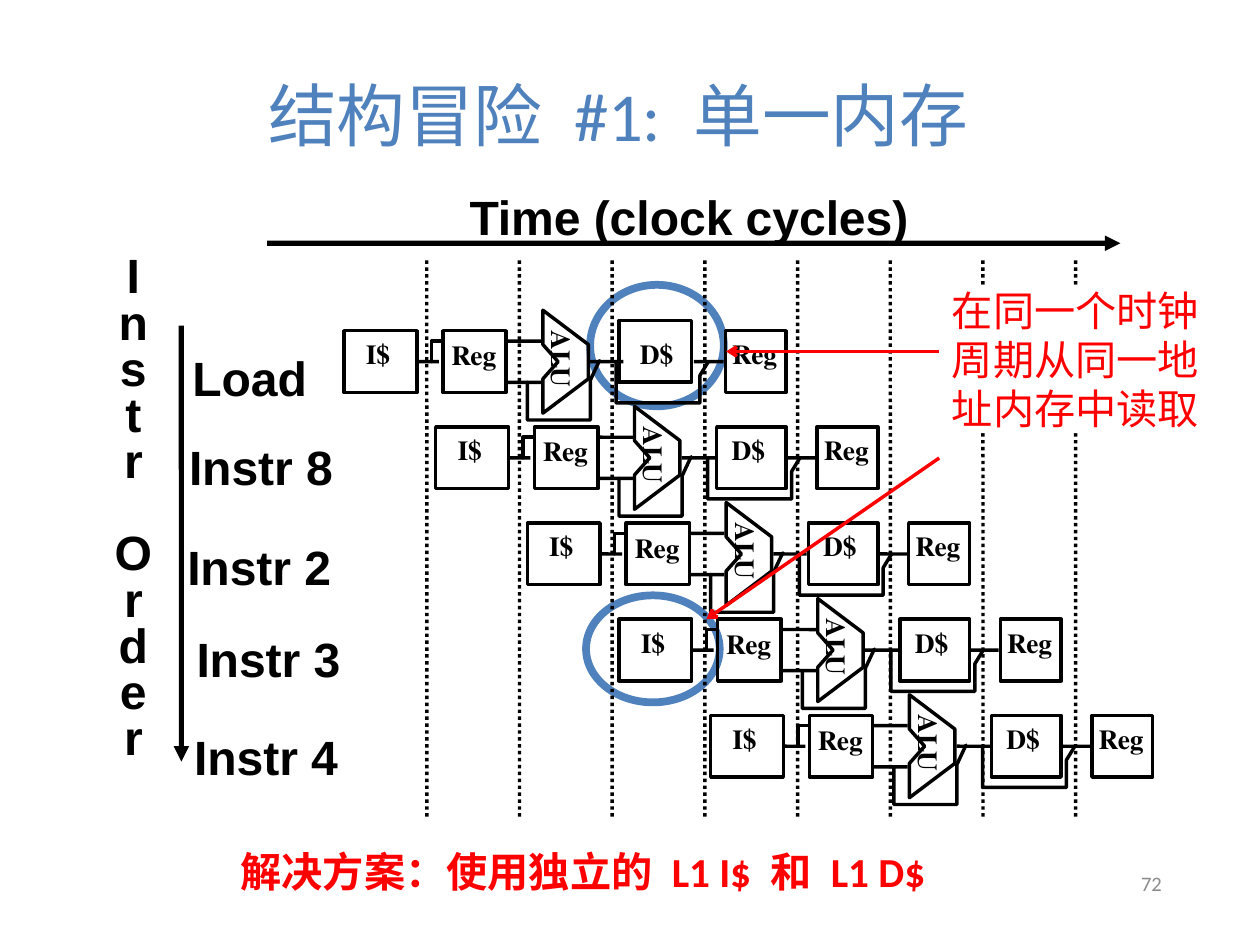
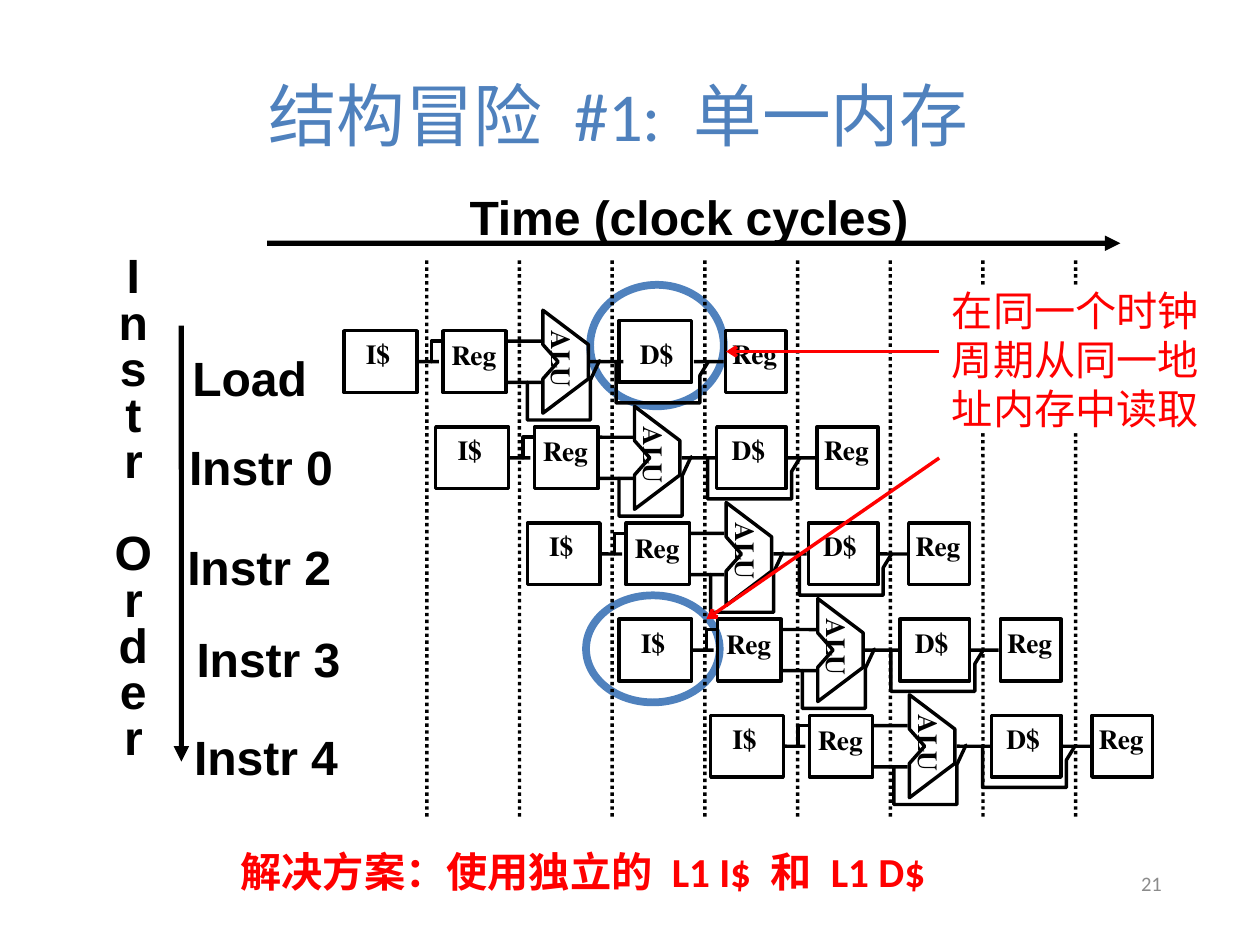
8: 8 -> 0
72: 72 -> 21
